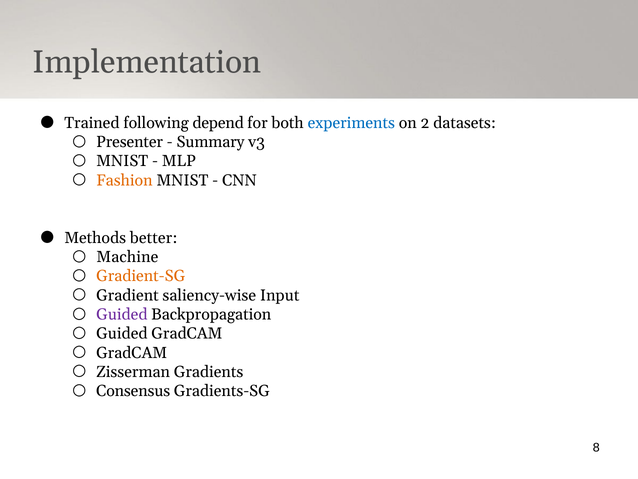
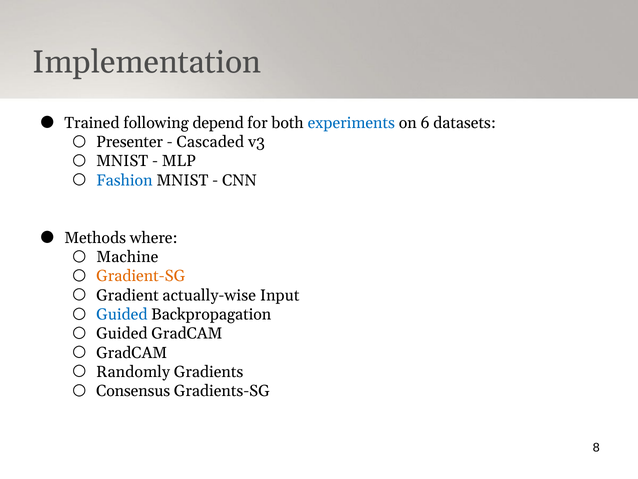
2: 2 -> 6
Summary: Summary -> Cascaded
Fashion colour: orange -> blue
better: better -> where
saliency-wise: saliency-wise -> actually-wise
Guided at (122, 314) colour: purple -> blue
Zisserman: Zisserman -> Randomly
